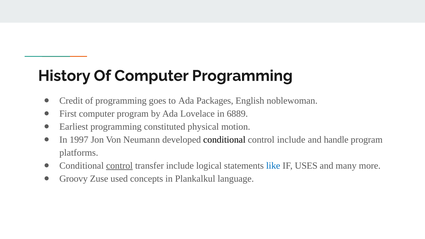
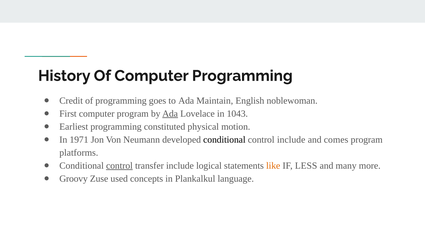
Packages: Packages -> Maintain
Ada at (170, 114) underline: none -> present
6889: 6889 -> 1043
1997: 1997 -> 1971
handle: handle -> comes
like colour: blue -> orange
USES: USES -> LESS
